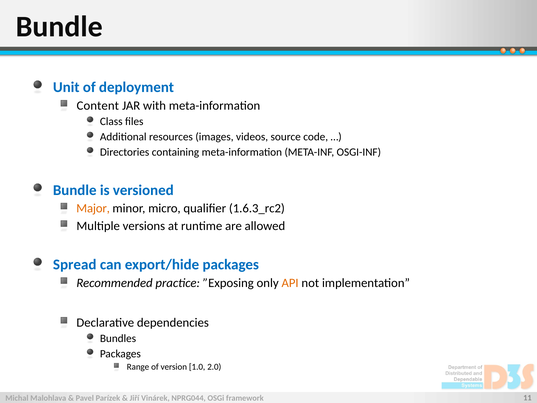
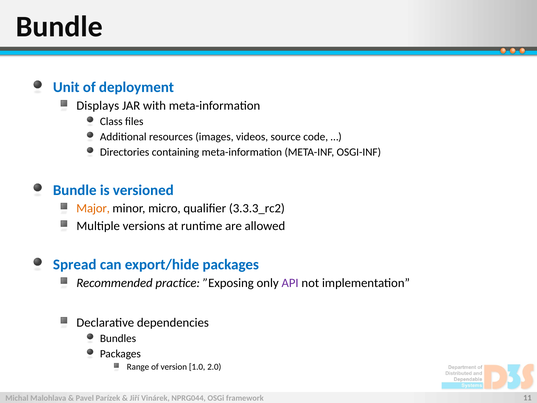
Content: Content -> Displays
1.6.3_rc2: 1.6.3_rc2 -> 3.3.3_rc2
API colour: orange -> purple
